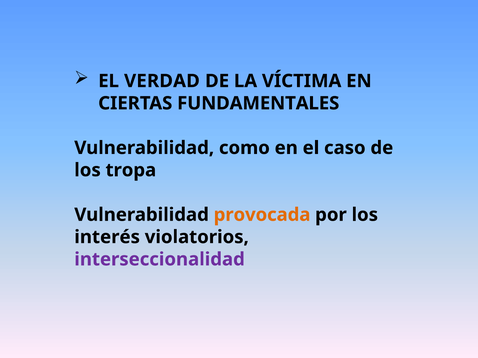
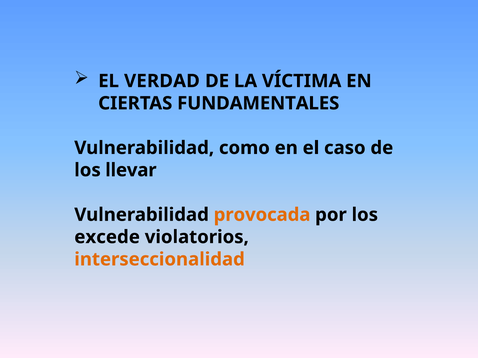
tropa: tropa -> llevar
interés: interés -> excede
interseccionalidad colour: purple -> orange
